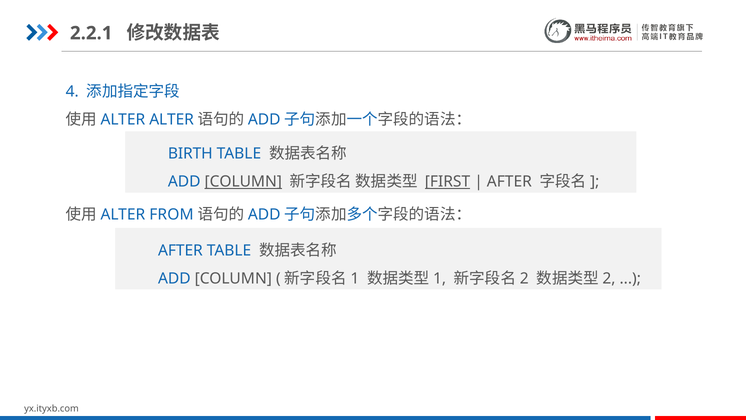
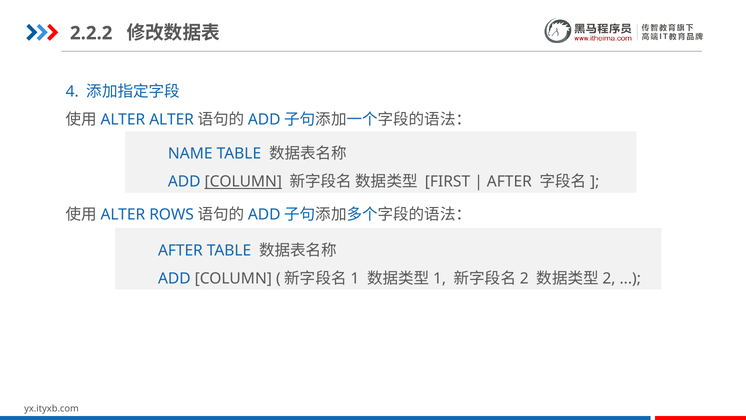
2.2.1: 2.2.1 -> 2.2.2
BIRTH: BIRTH -> NAME
FIRST underline: present -> none
FROM: FROM -> ROWS
